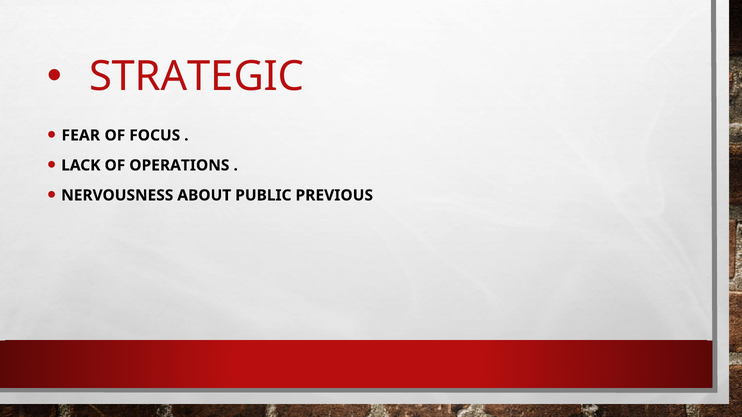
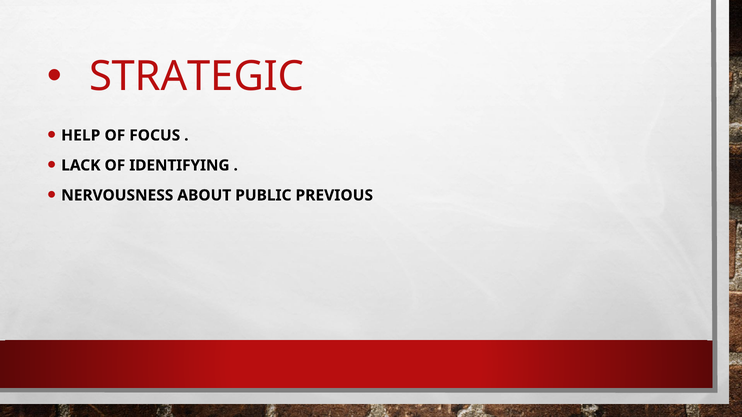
FEAR: FEAR -> HELP
OPERATIONS: OPERATIONS -> IDENTIFYING
